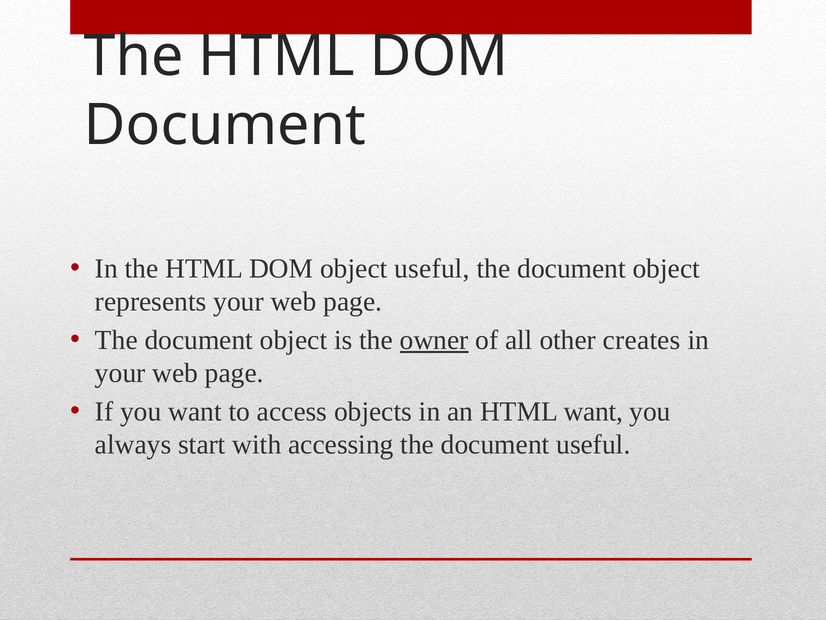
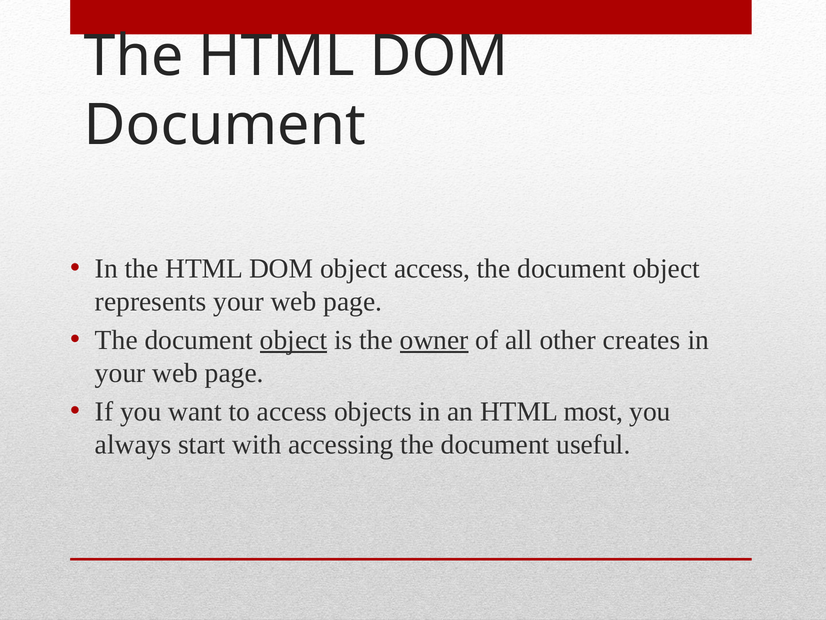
object useful: useful -> access
object at (294, 340) underline: none -> present
HTML want: want -> most
